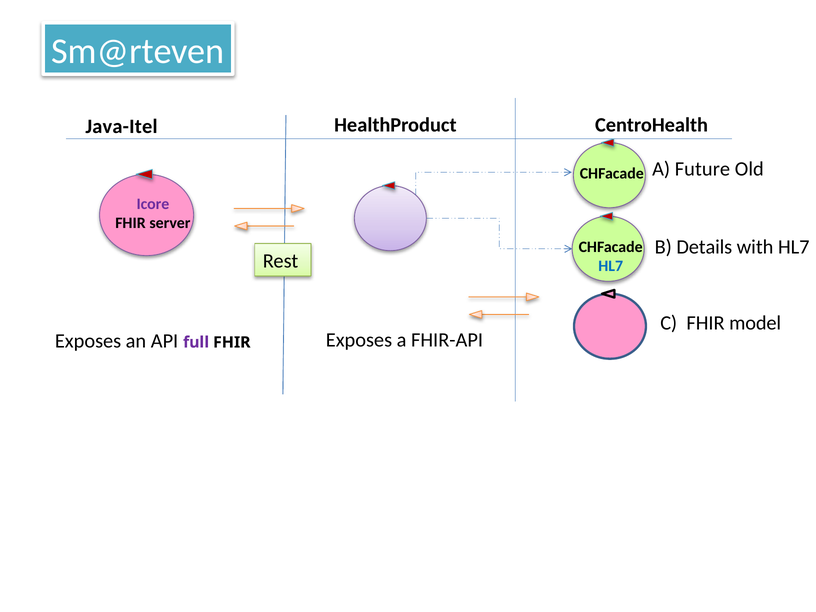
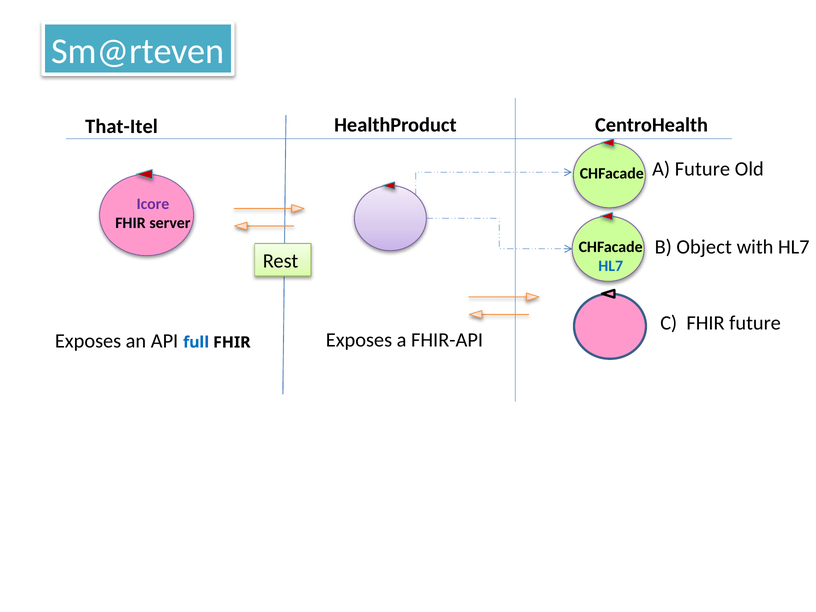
Java-Itel: Java-Itel -> That-Itel
Details: Details -> Object
FHIR model: model -> future
full colour: purple -> blue
